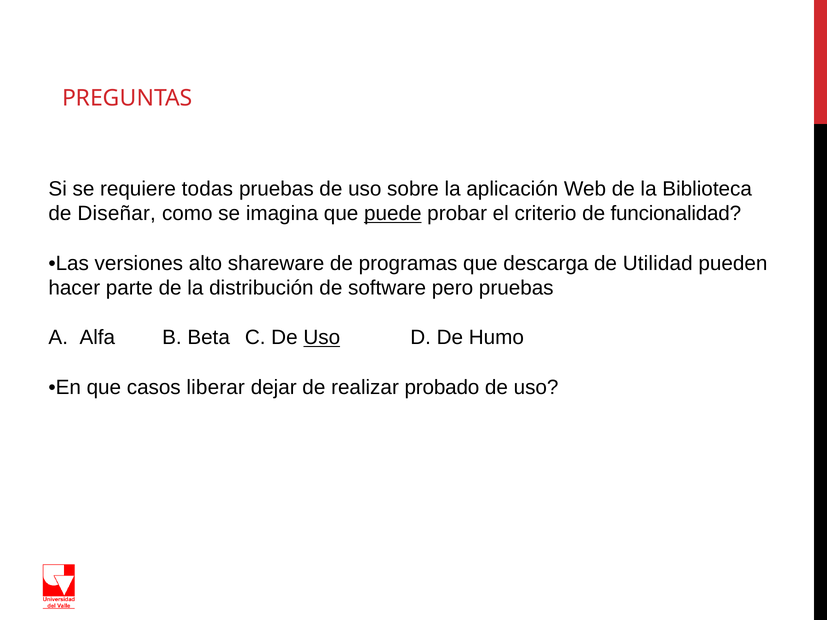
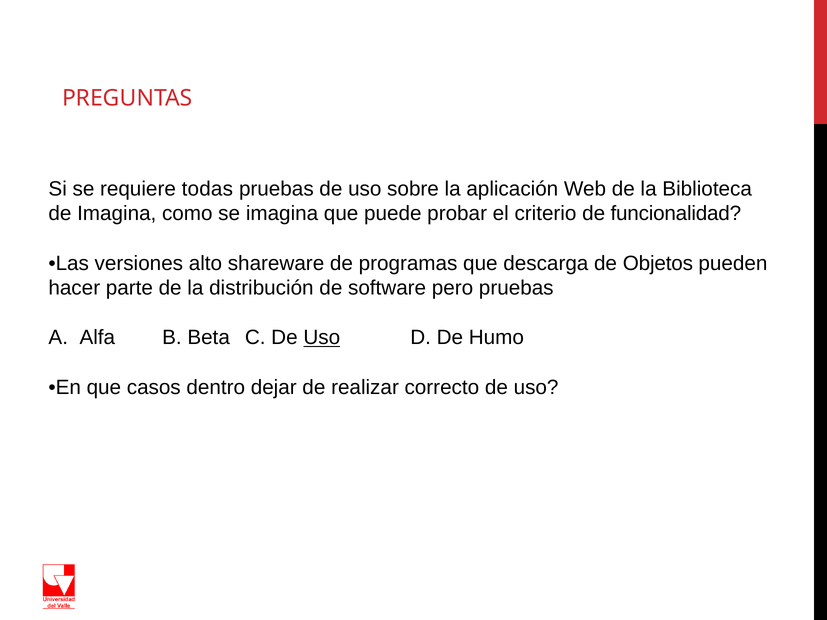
de Diseñar: Diseñar -> Imagina
puede underline: present -> none
Utilidad: Utilidad -> Objetos
liberar: liberar -> dentro
probado: probado -> correcto
